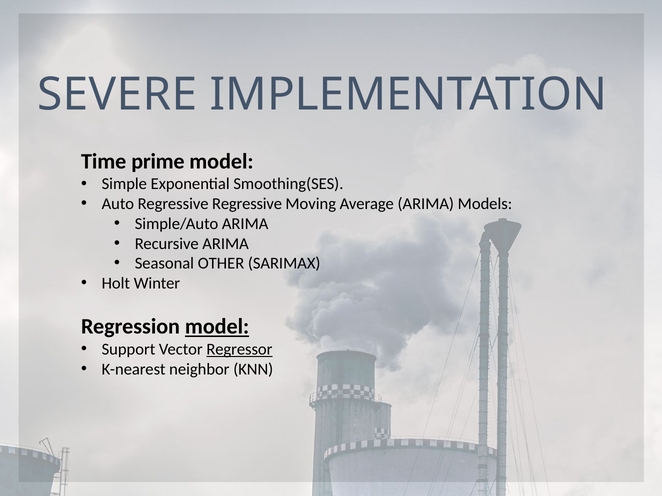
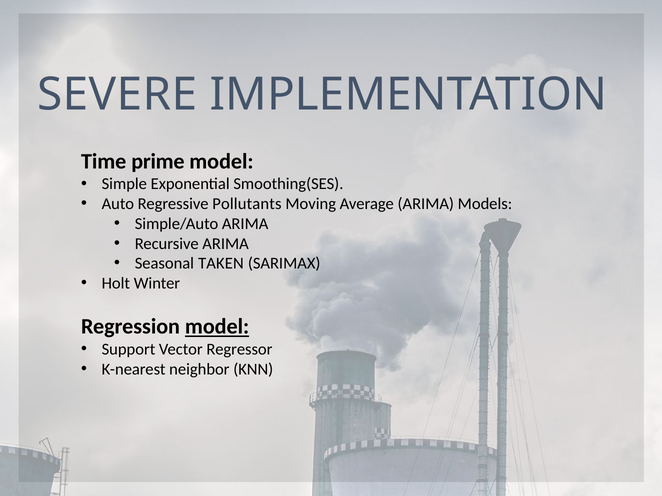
Regressive Regressive: Regressive -> Pollutants
OTHER: OTHER -> TAKEN
Regressor underline: present -> none
